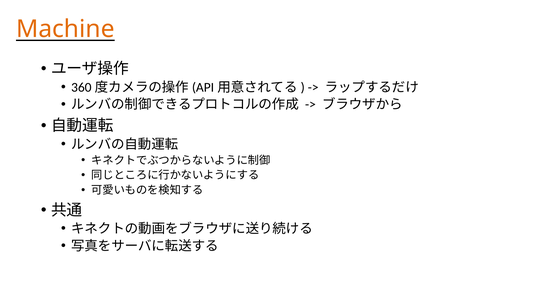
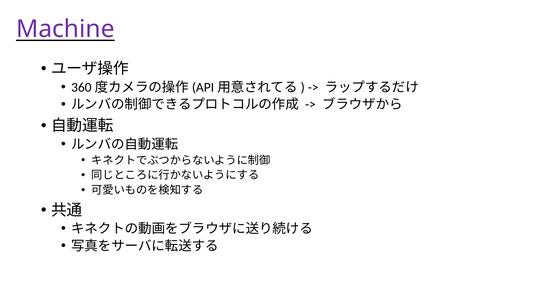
Machine colour: orange -> purple
